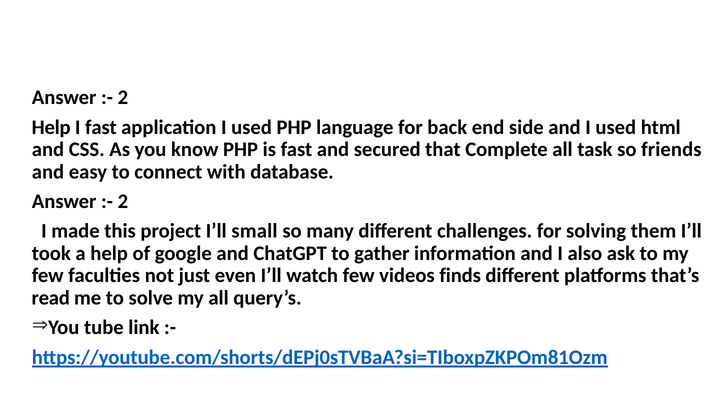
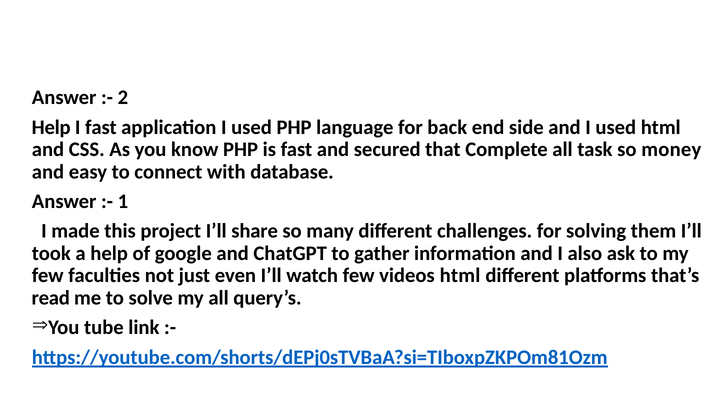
friends: friends -> money
2 at (123, 202): 2 -> 1
small: small -> share
videos finds: finds -> html
